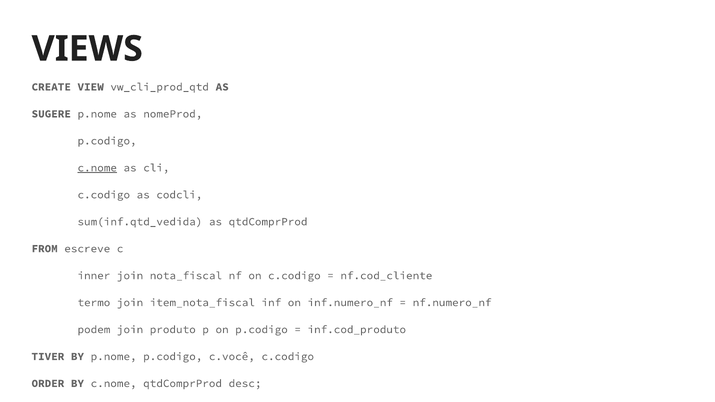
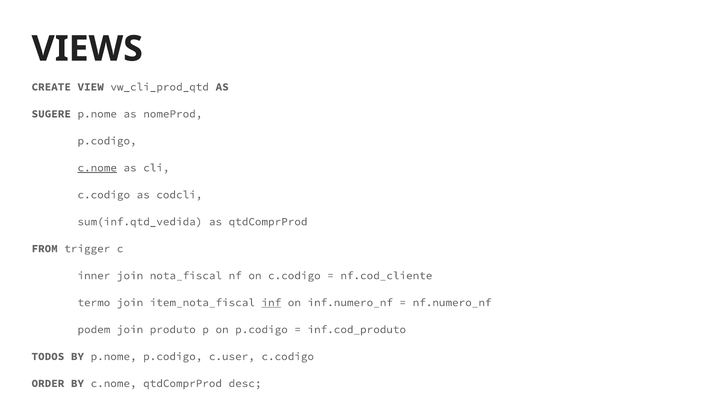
escreve: escreve -> trigger
inf underline: none -> present
TIVER: TIVER -> TODOS
c.você: c.você -> c.user
